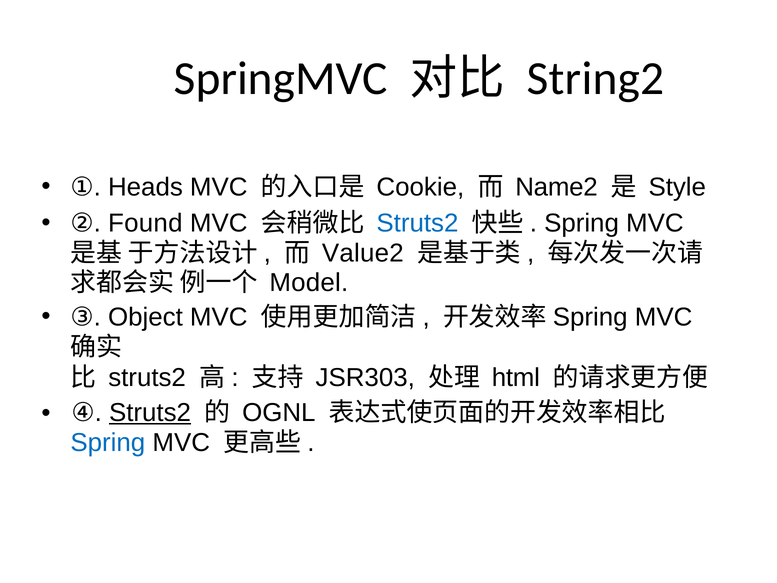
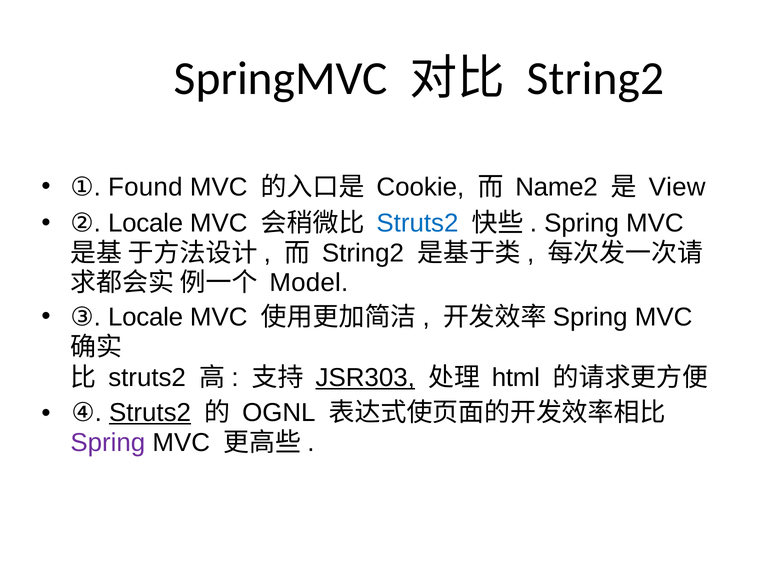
Heads: Heads -> Found
Style: Style -> View
② Found: Found -> Locale
Value2 at (363, 253): Value2 -> String2
③ Object: Object -> Locale
JSR303 underline: none -> present
Spring at (108, 443) colour: blue -> purple
